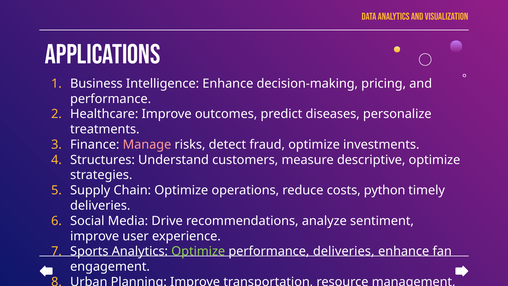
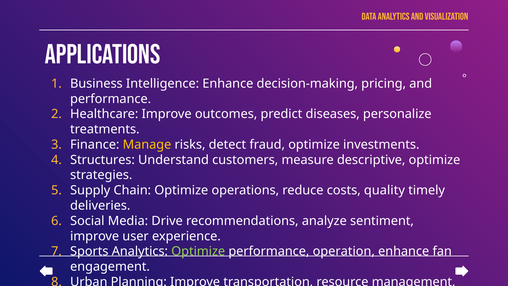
Manage colour: pink -> yellow
costs python: python -> quality
performance deliveries: deliveries -> operation
